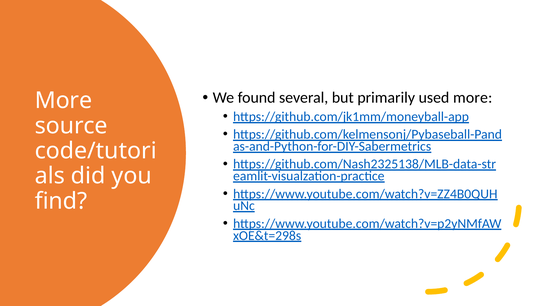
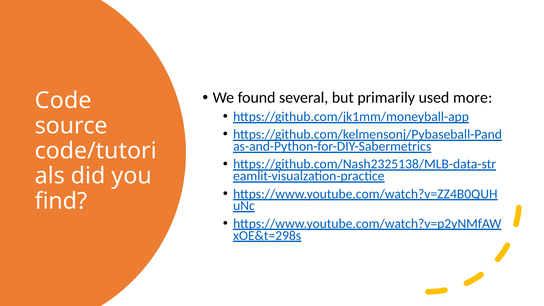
More at (63, 101): More -> Code
